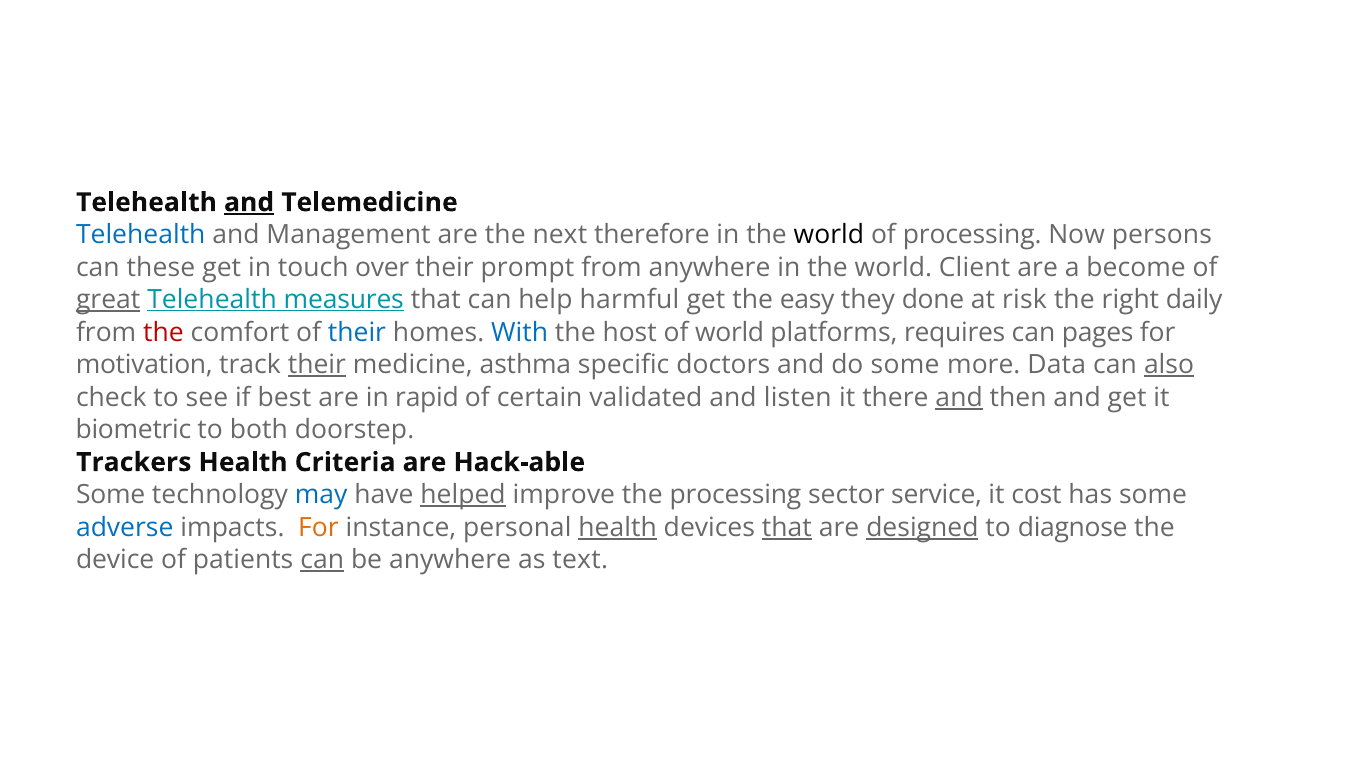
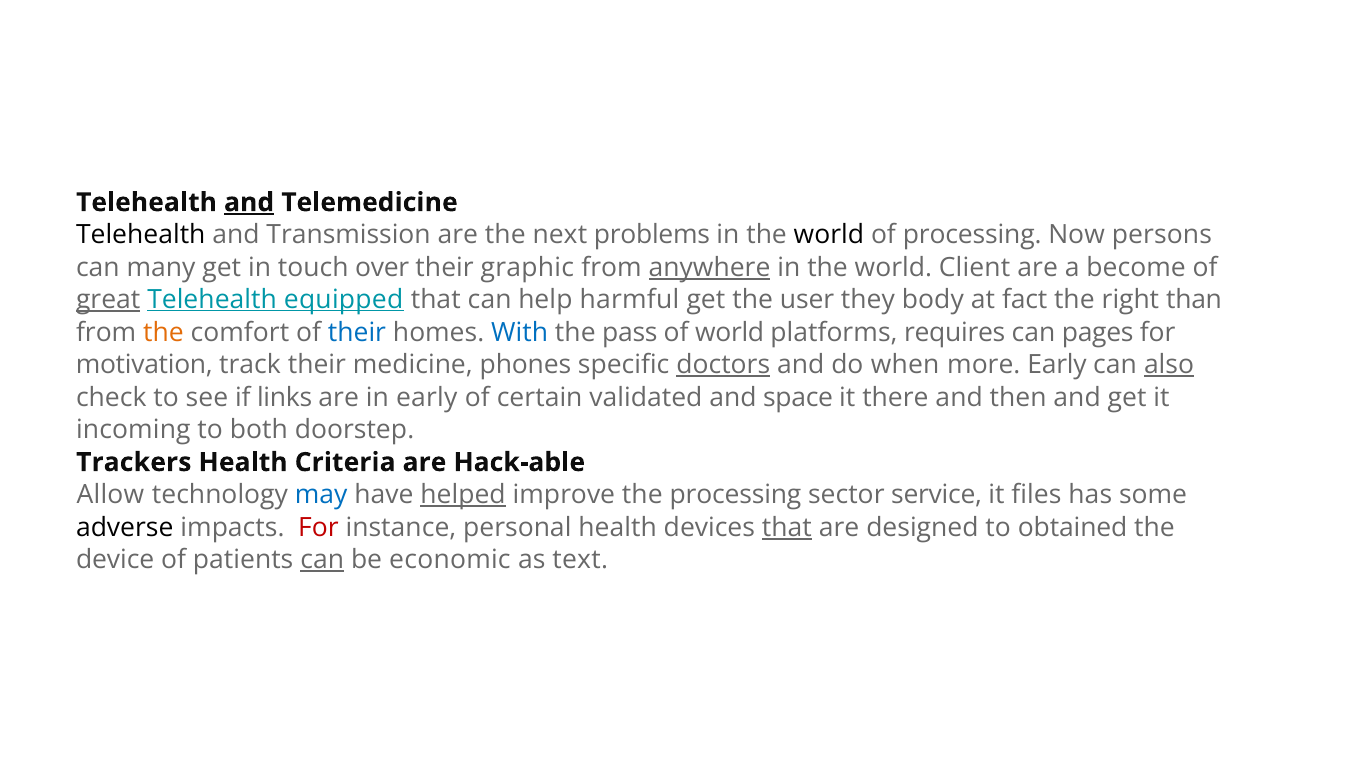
Telehealth at (141, 235) colour: blue -> black
Management: Management -> Transmission
therefore: therefore -> problems
these: these -> many
prompt: prompt -> graphic
anywhere at (710, 268) underline: none -> present
measures: measures -> equipped
easy: easy -> user
done: done -> body
risk: risk -> fact
daily: daily -> than
the at (163, 333) colour: red -> orange
host: host -> pass
their at (317, 365) underline: present -> none
asthma: asthma -> phones
doctors underline: none -> present
do some: some -> when
more Data: Data -> Early
best: best -> links
in rapid: rapid -> early
listen: listen -> space
and at (959, 398) underline: present -> none
biometric: biometric -> incoming
Some at (111, 495): Some -> Allow
cost: cost -> files
adverse colour: blue -> black
For at (318, 528) colour: orange -> red
health at (618, 528) underline: present -> none
designed underline: present -> none
diagnose: diagnose -> obtained
be anywhere: anywhere -> economic
